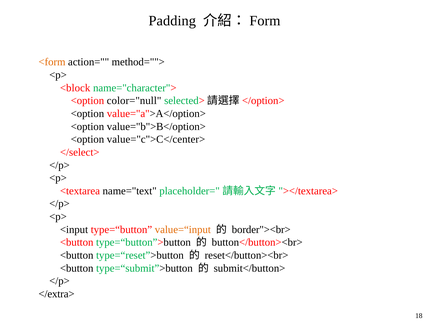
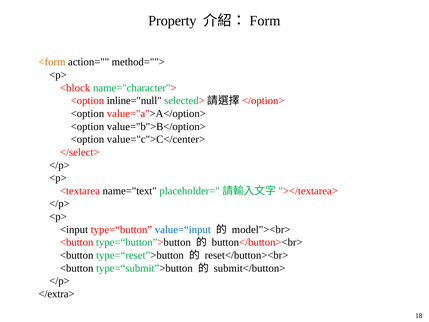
Padding: Padding -> Property
color="null: color="null -> inline="null
value=“input colour: orange -> blue
border"><br>: border"><br> -> model"><br>
